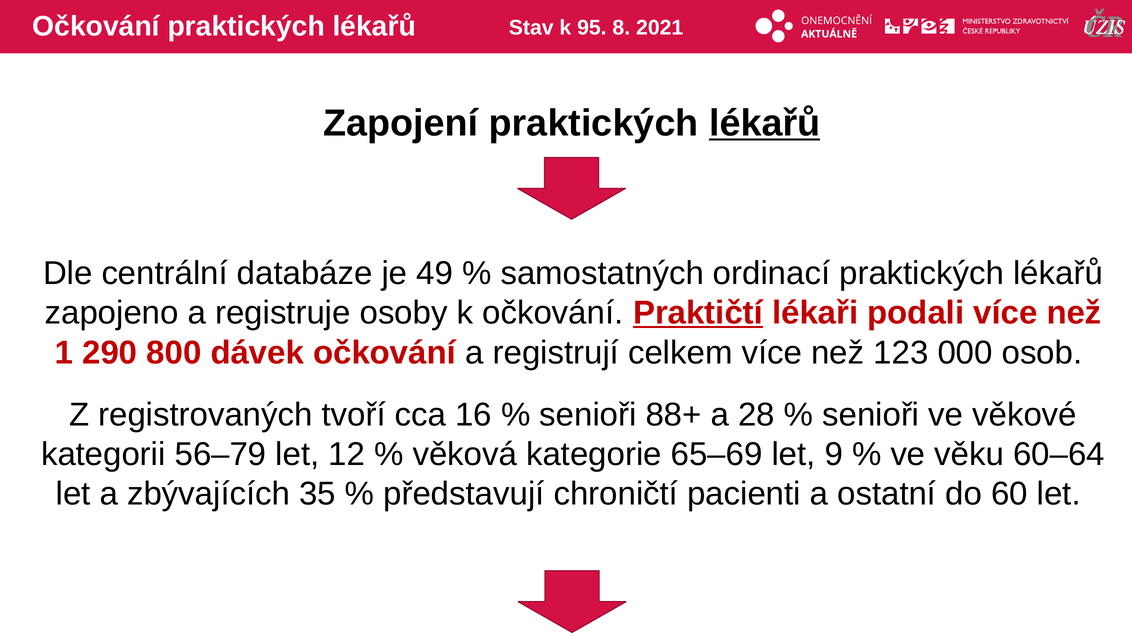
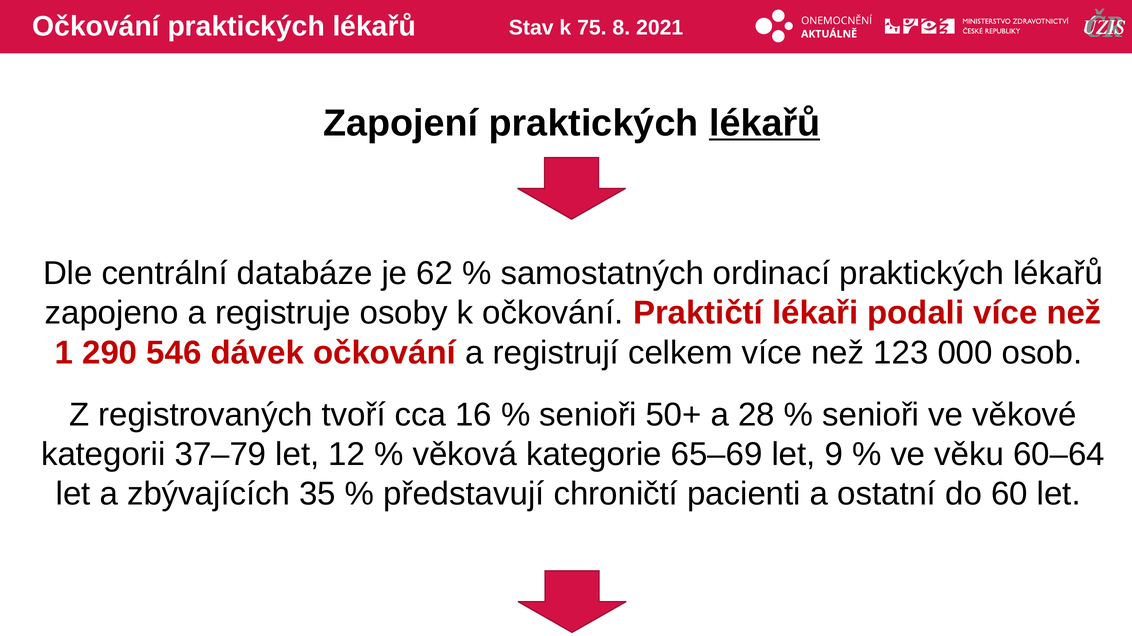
95: 95 -> 75
49: 49 -> 62
Praktičtí underline: present -> none
800: 800 -> 546
88+: 88+ -> 50+
56–79: 56–79 -> 37–79
